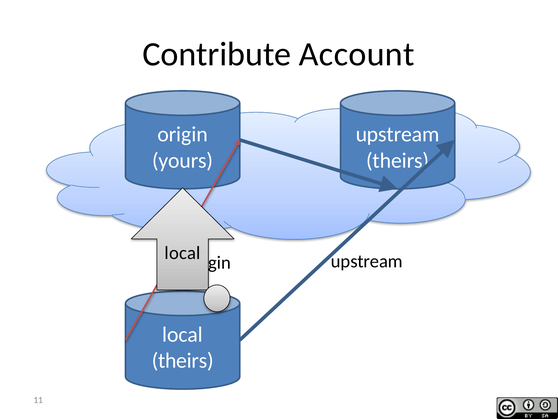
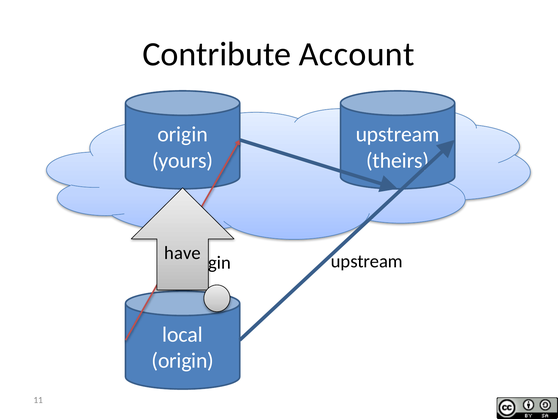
local at (183, 253): local -> have
theirs at (183, 360): theirs -> origin
